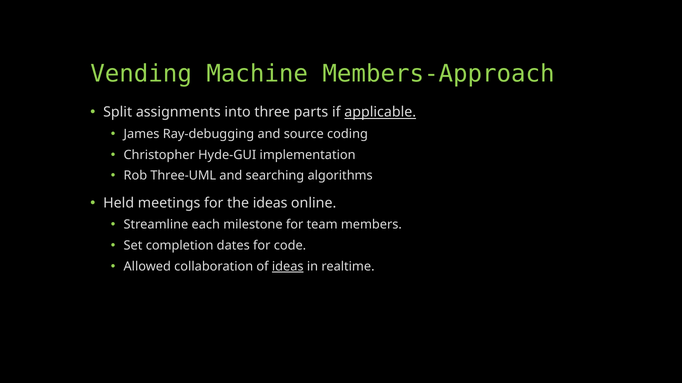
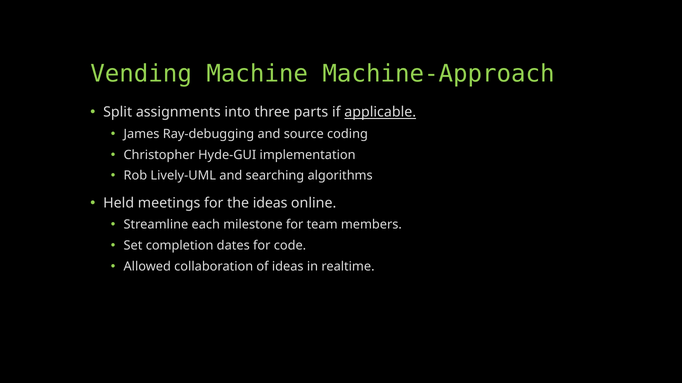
Members-Approach: Members-Approach -> Machine-Approach
Three-UML: Three-UML -> Lively-UML
ideas at (288, 267) underline: present -> none
